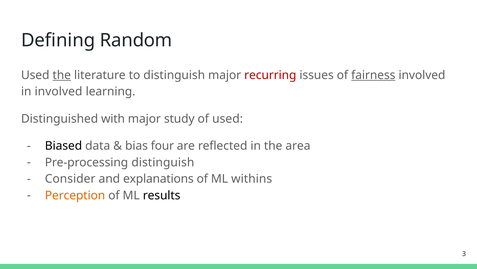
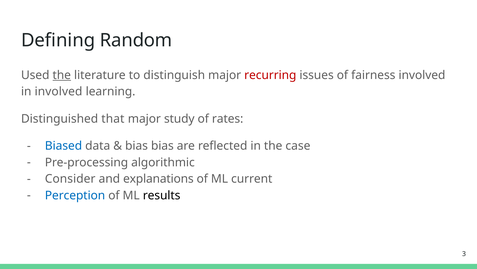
fairness underline: present -> none
with: with -> that
of used: used -> rates
Biased colour: black -> blue
bias four: four -> bias
area: area -> case
Pre-processing distinguish: distinguish -> algorithmic
withins: withins -> current
Perception colour: orange -> blue
